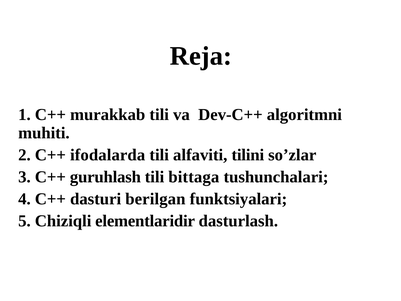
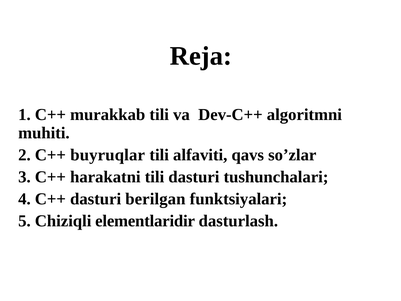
ifodalarda: ifodalarda -> buyruqlar
tilini: tilini -> qavs
guruhlash: guruhlash -> harakatni
tili bittaga: bittaga -> dasturi
